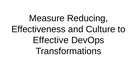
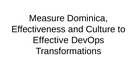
Reducing: Reducing -> Dominica
